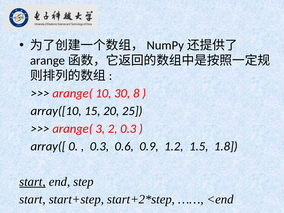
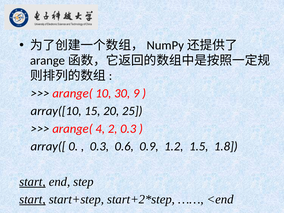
8: 8 -> 9
3: 3 -> 4
start at (33, 199) underline: none -> present
